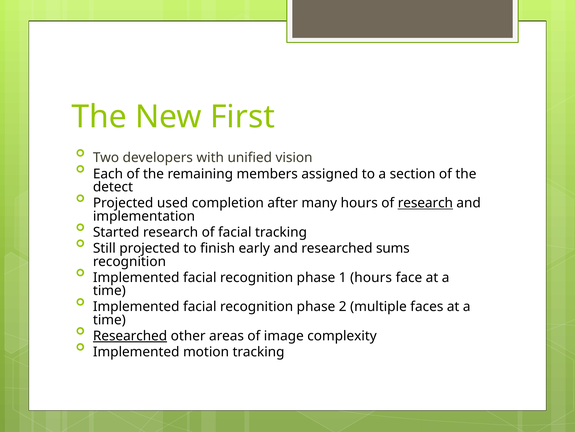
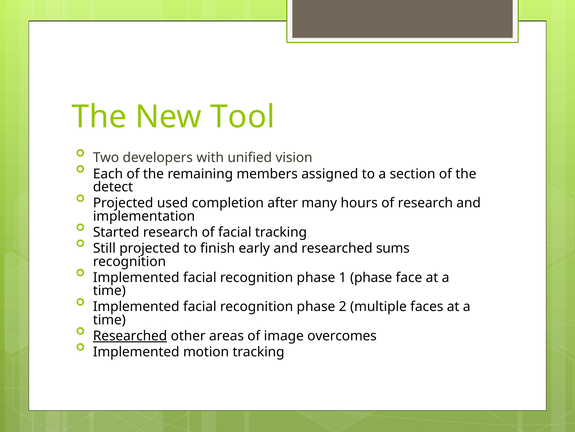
First: First -> Tool
research at (425, 203) underline: present -> none
1 hours: hours -> phase
complexity: complexity -> overcomes
